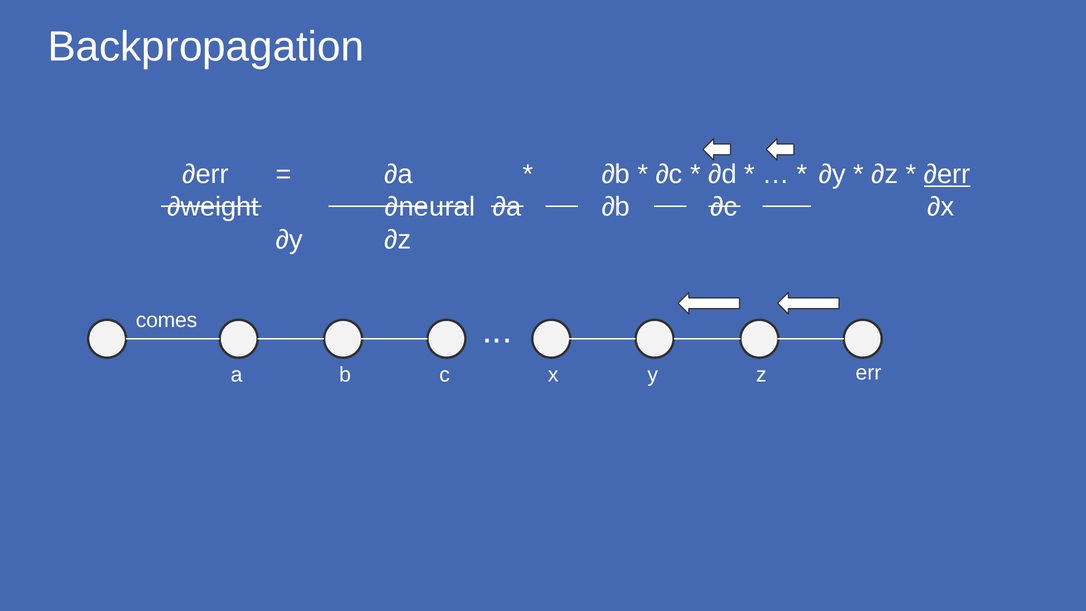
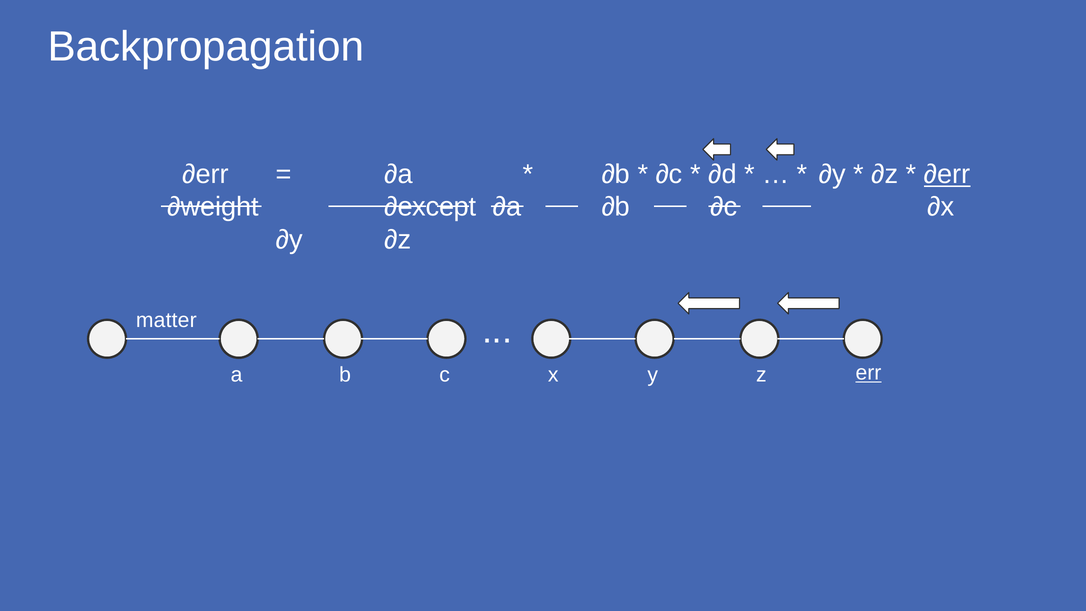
∂neural: ∂neural -> ∂except
comes: comes -> matter
err underline: none -> present
